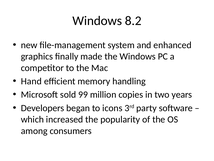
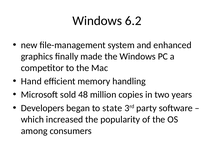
8.2: 8.2 -> 6.2
99: 99 -> 48
icons: icons -> state
